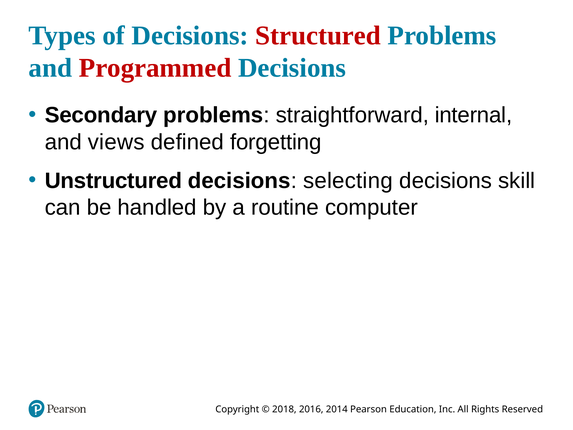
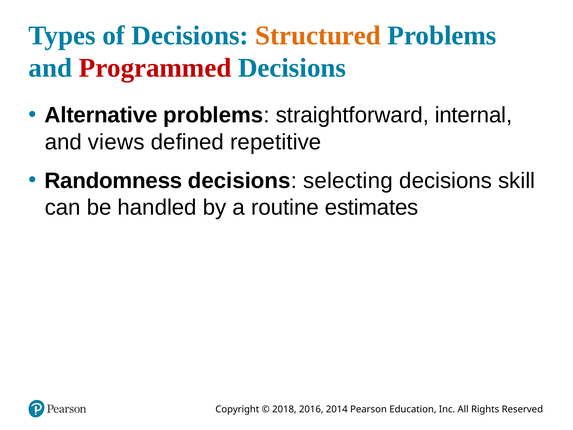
Structured colour: red -> orange
Secondary: Secondary -> Alternative
forgetting: forgetting -> repetitive
Unstructured: Unstructured -> Randomness
computer: computer -> estimates
